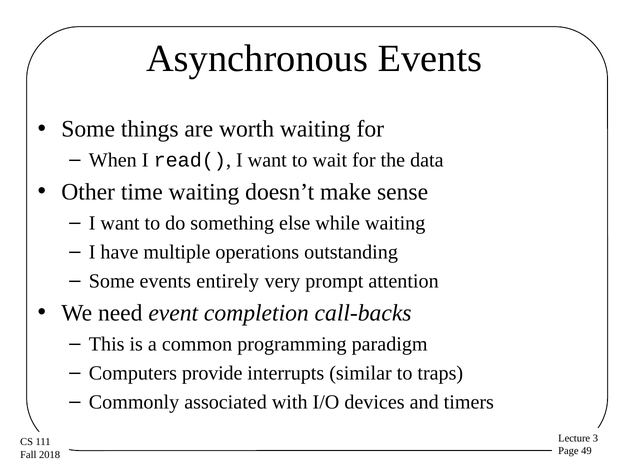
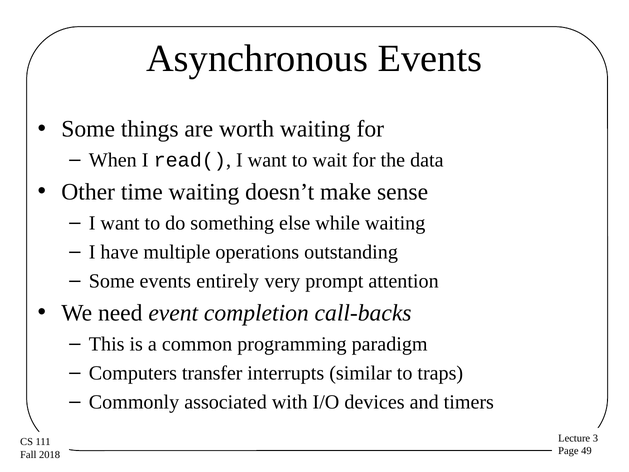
provide: provide -> transfer
